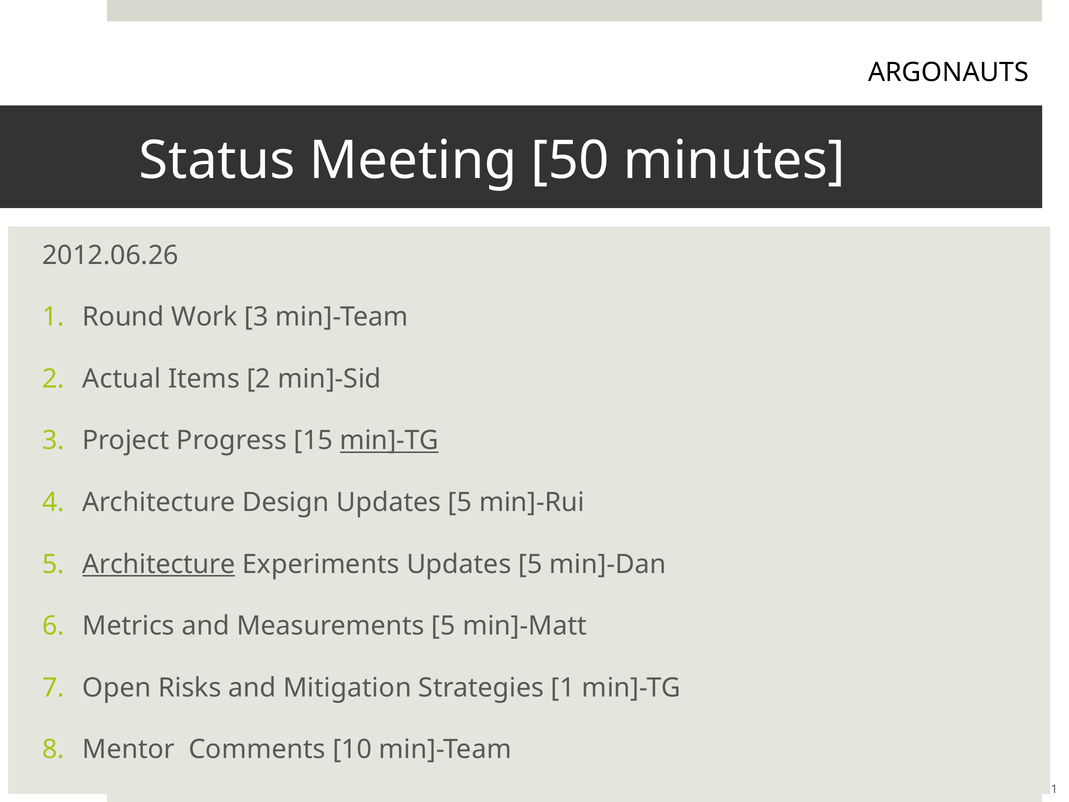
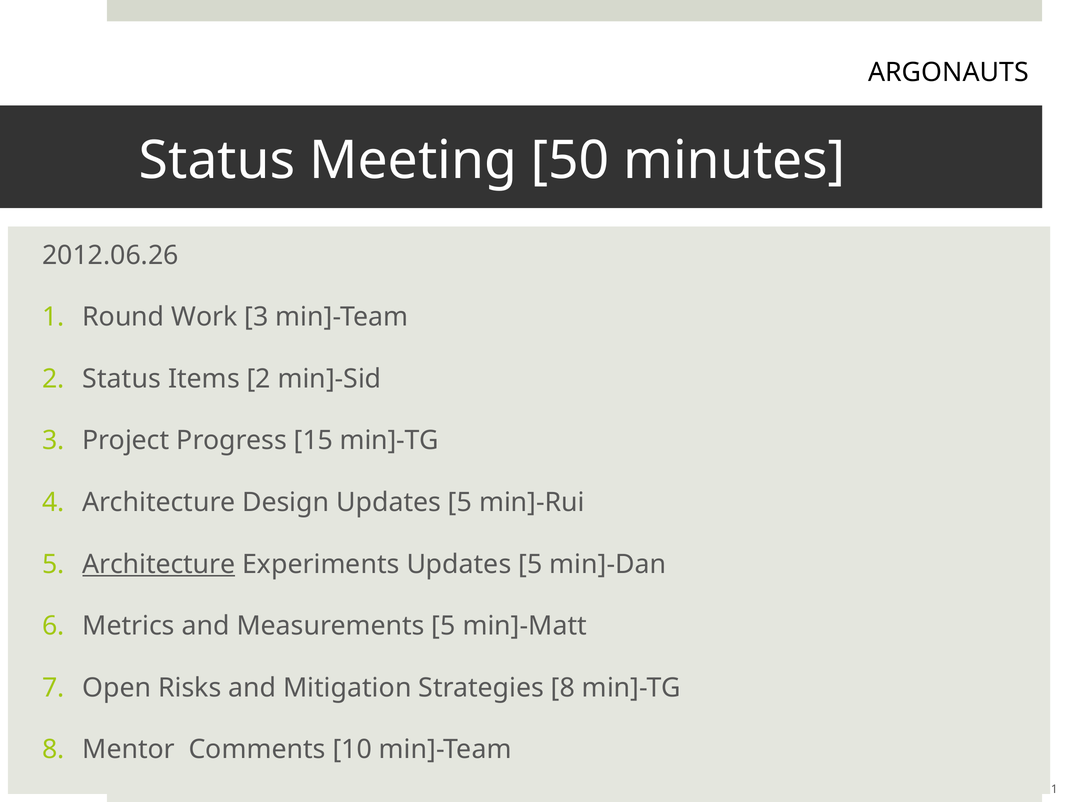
2 Actual: Actual -> Status
min]-TG at (389, 440) underline: present -> none
Strategies 1: 1 -> 8
